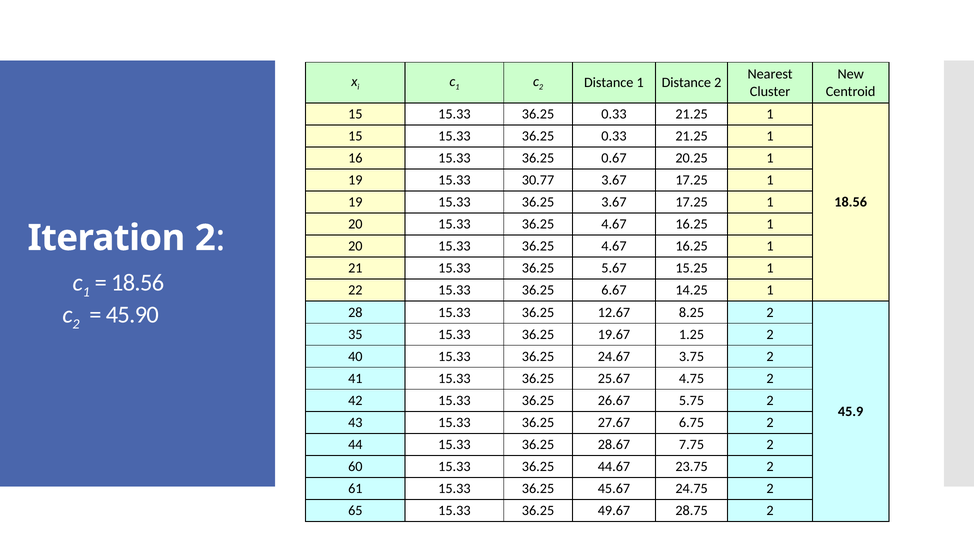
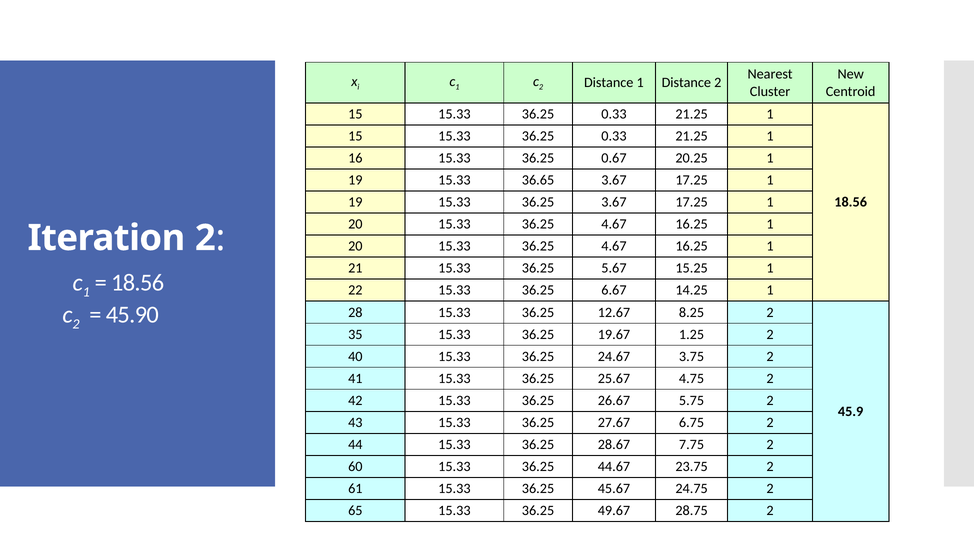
30.77: 30.77 -> 36.65
